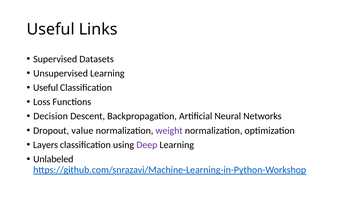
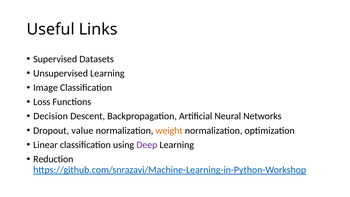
Useful at (46, 88): Useful -> Image
weight colour: purple -> orange
Layers: Layers -> Linear
Unlabeled: Unlabeled -> Reduction
